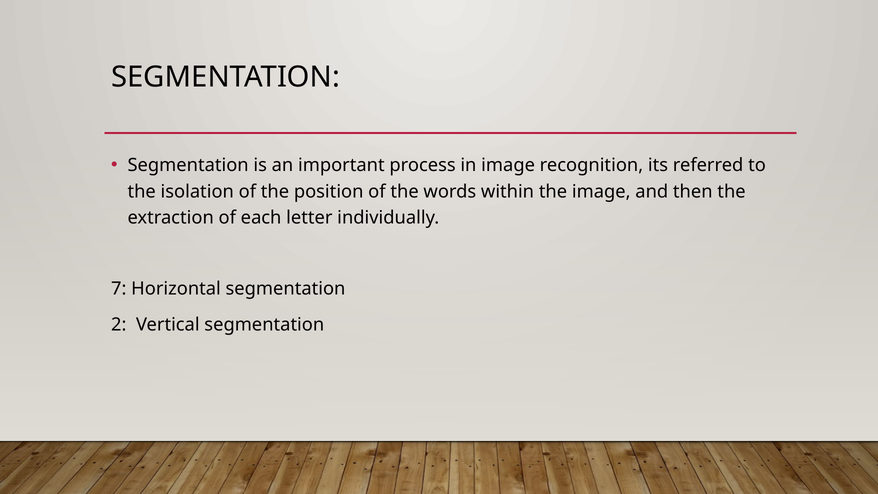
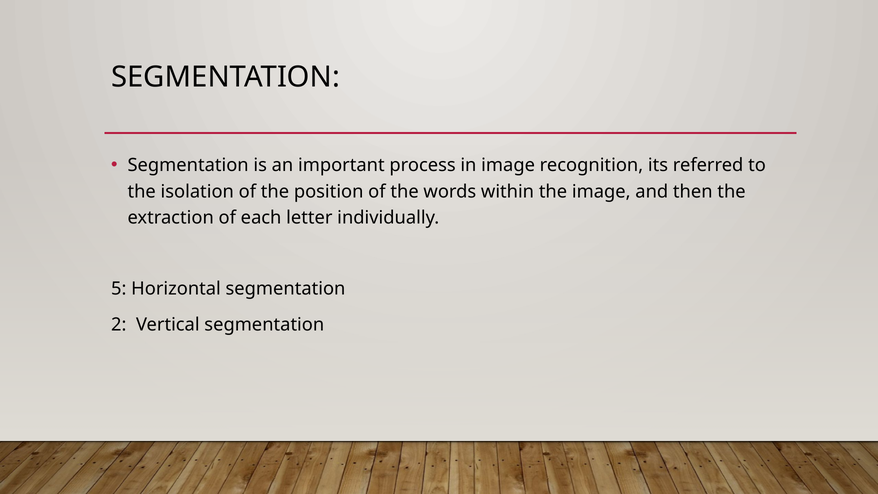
7: 7 -> 5
